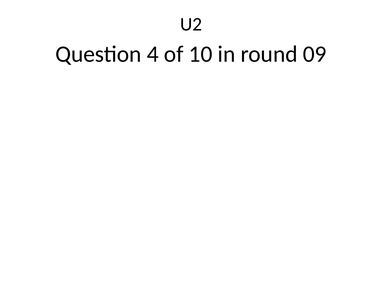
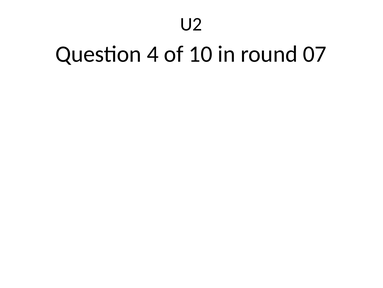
09: 09 -> 07
